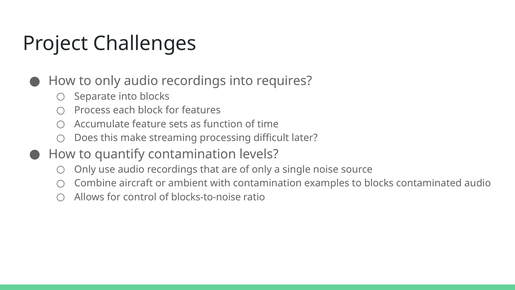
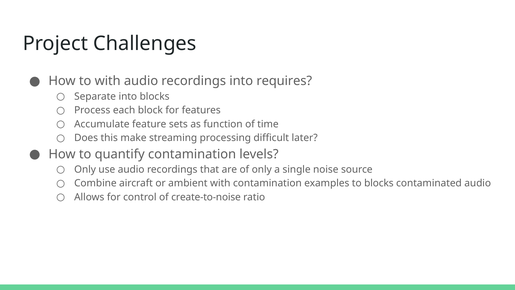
to only: only -> with
blocks-to-noise: blocks-to-noise -> create-to-noise
